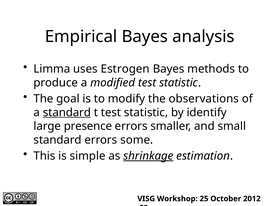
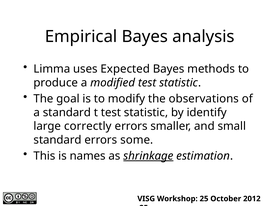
Estrogen: Estrogen -> Expected
standard at (67, 112) underline: present -> none
presence: presence -> correctly
simple: simple -> names
